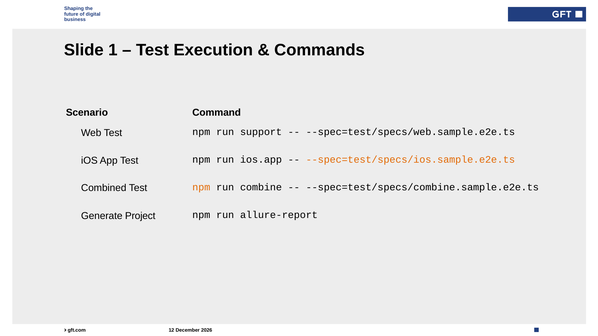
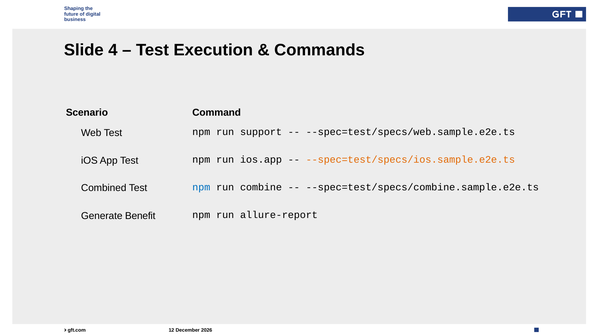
1: 1 -> 4
npm at (201, 187) colour: orange -> blue
Project: Project -> Benefit
